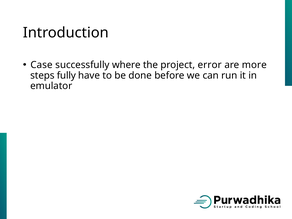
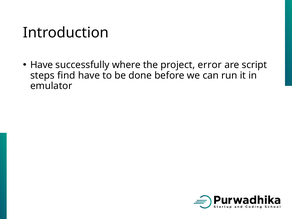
Case at (42, 65): Case -> Have
more: more -> script
fully: fully -> find
